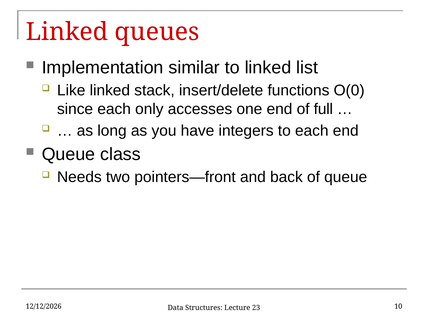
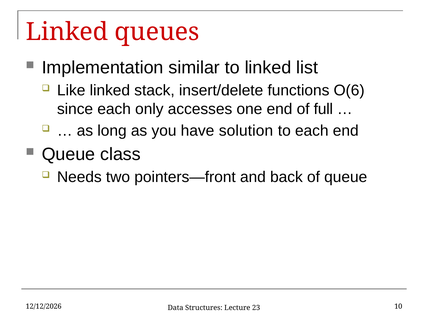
O(0: O(0 -> O(6
integers: integers -> solution
